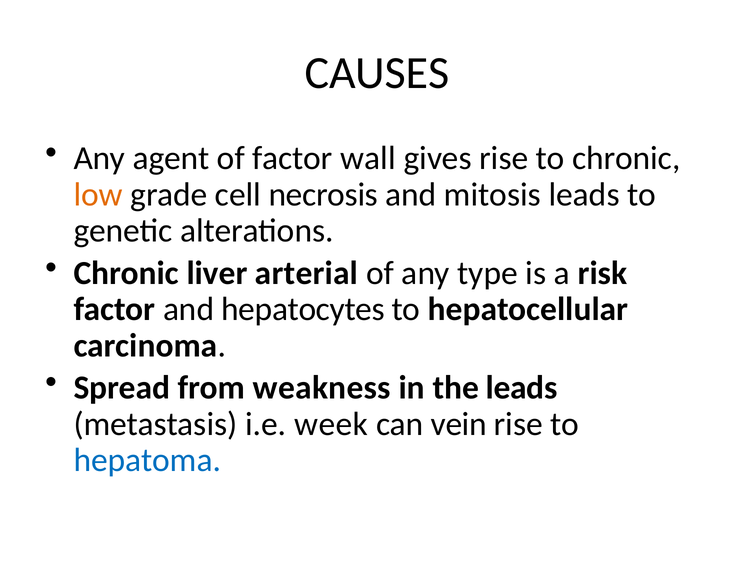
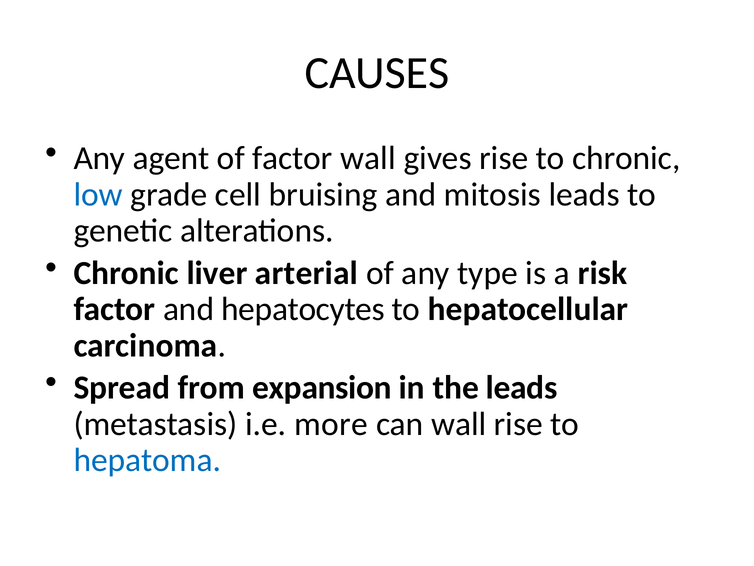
low colour: orange -> blue
necrosis: necrosis -> bruising
weakness: weakness -> expansion
week: week -> more
can vein: vein -> wall
